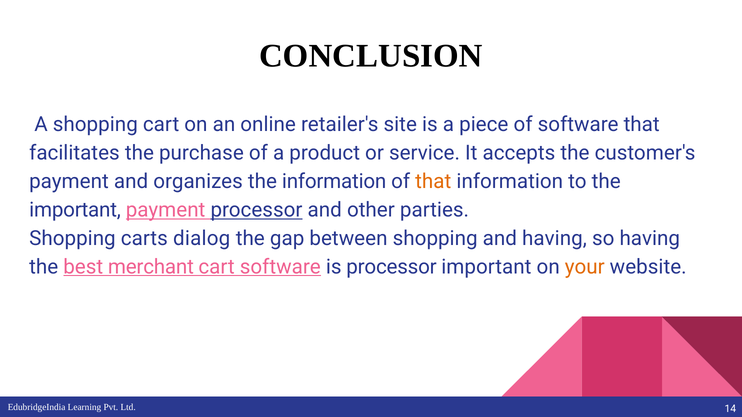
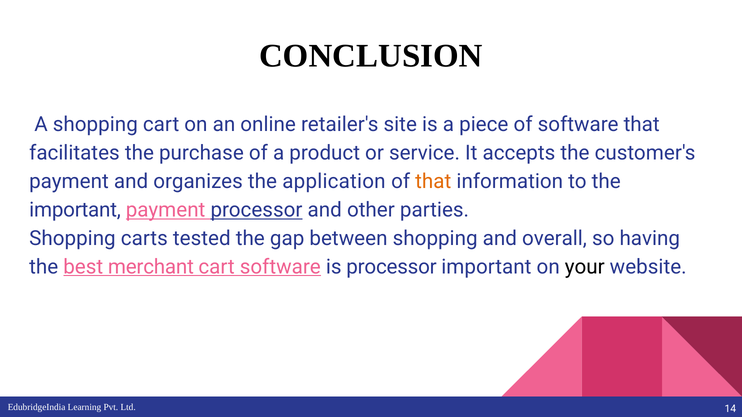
the information: information -> application
dialog: dialog -> tested
and having: having -> overall
your colour: orange -> black
